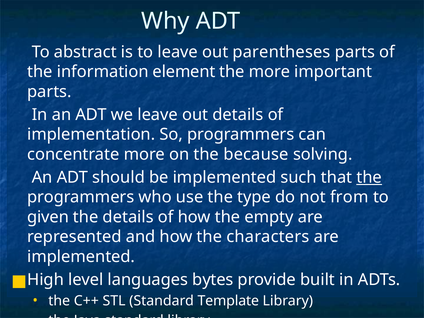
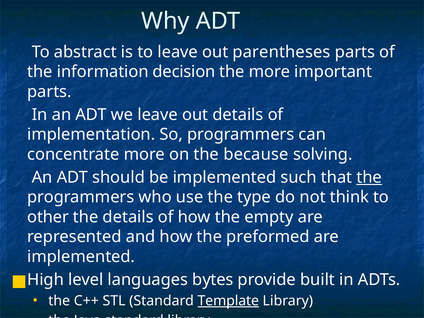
element: element -> decision
from: from -> think
given: given -> other
characters: characters -> preformed
Template underline: none -> present
